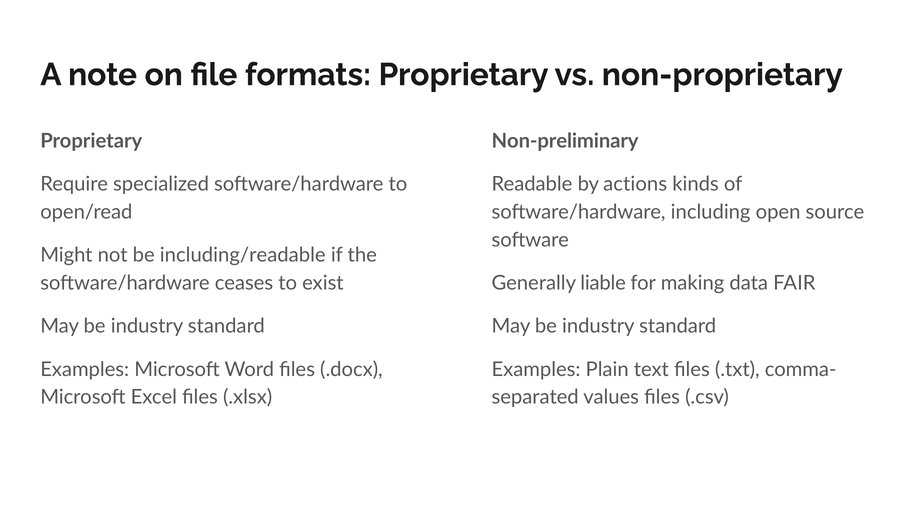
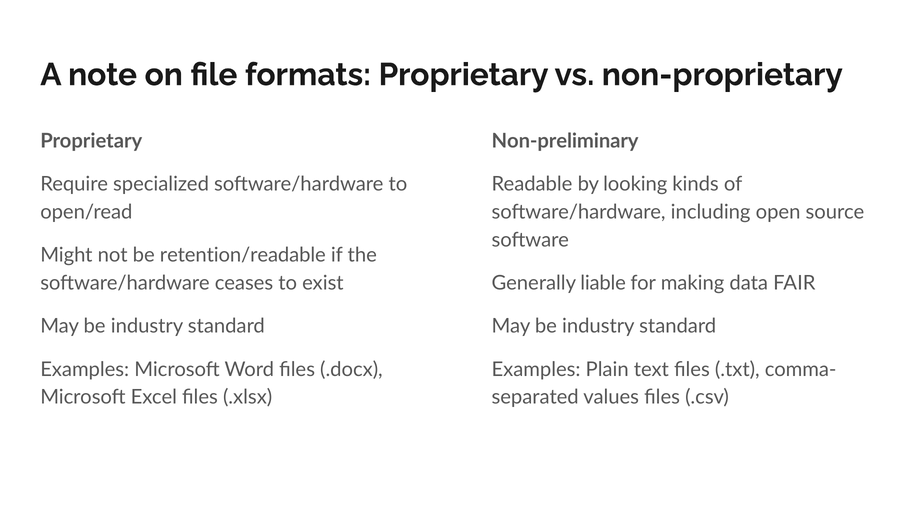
actions: actions -> looking
including/readable: including/readable -> retention/readable
